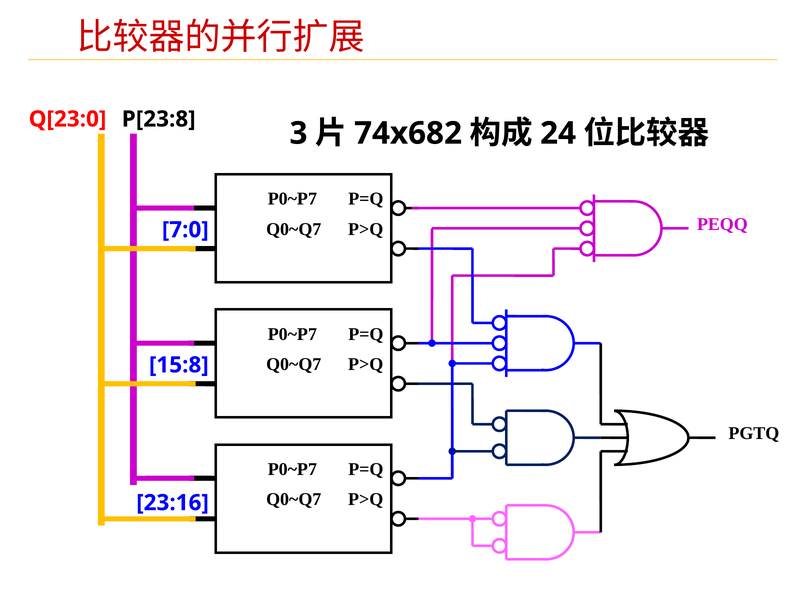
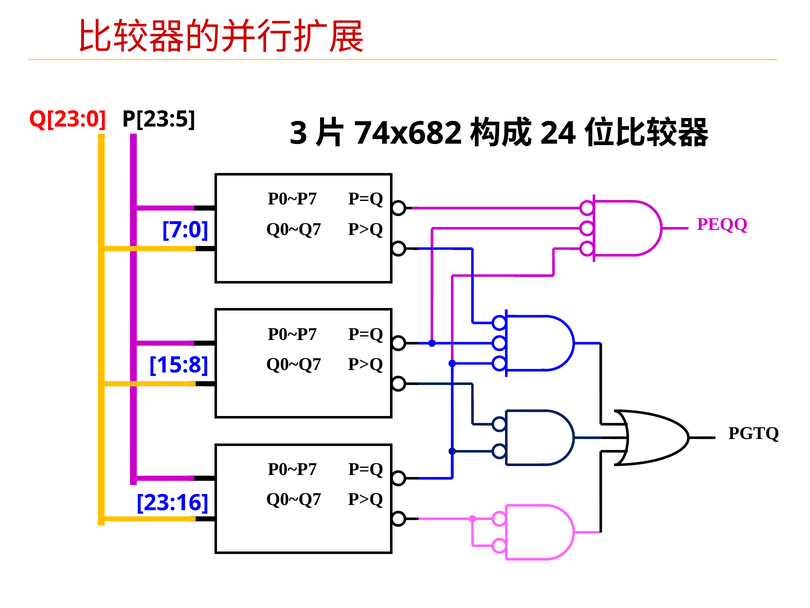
P[23:8: P[23:8 -> P[23:5
